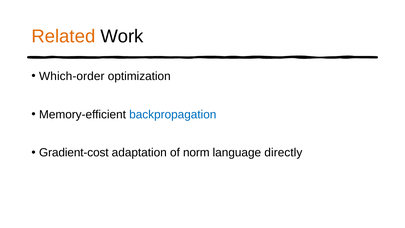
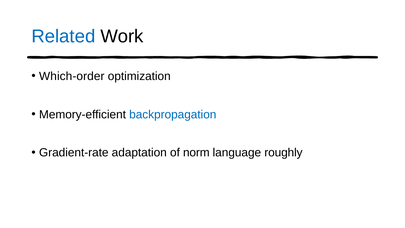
Related colour: orange -> blue
Gradient-cost: Gradient-cost -> Gradient-rate
directly: directly -> roughly
